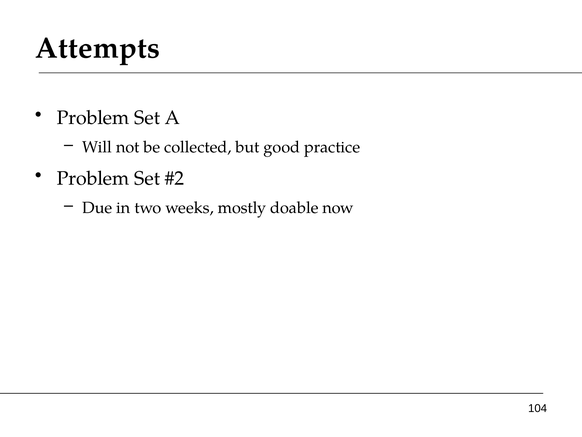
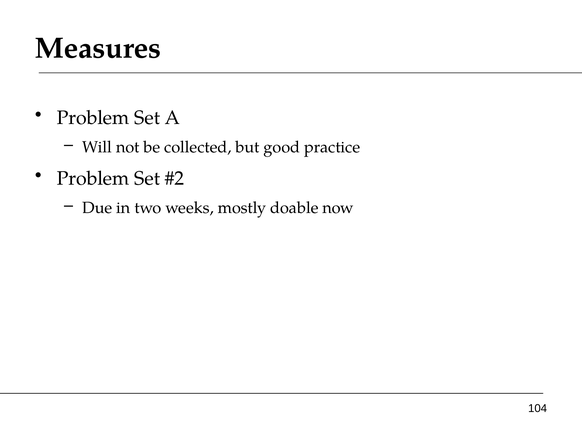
Attempts: Attempts -> Measures
